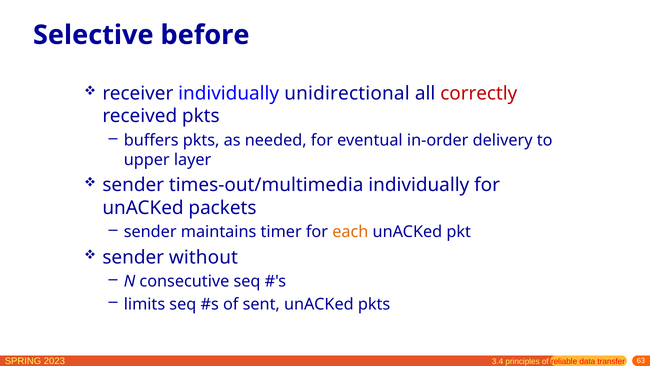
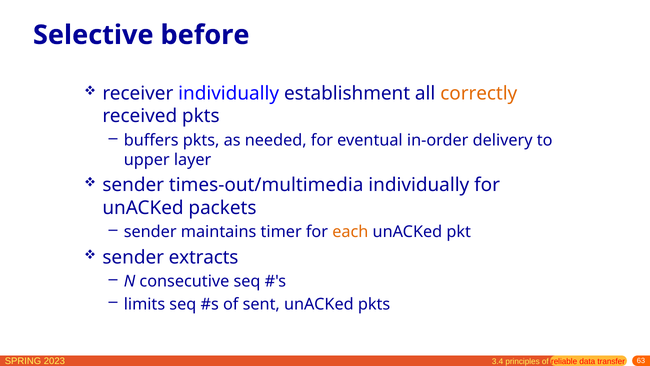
unidirectional: unidirectional -> establishment
correctly colour: red -> orange
without: without -> extracts
